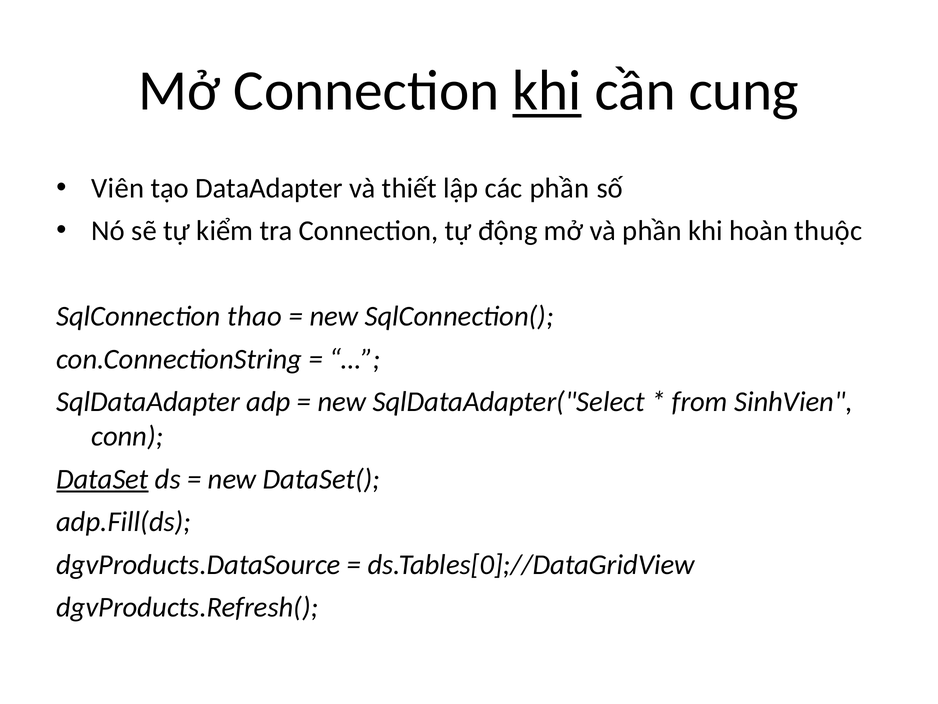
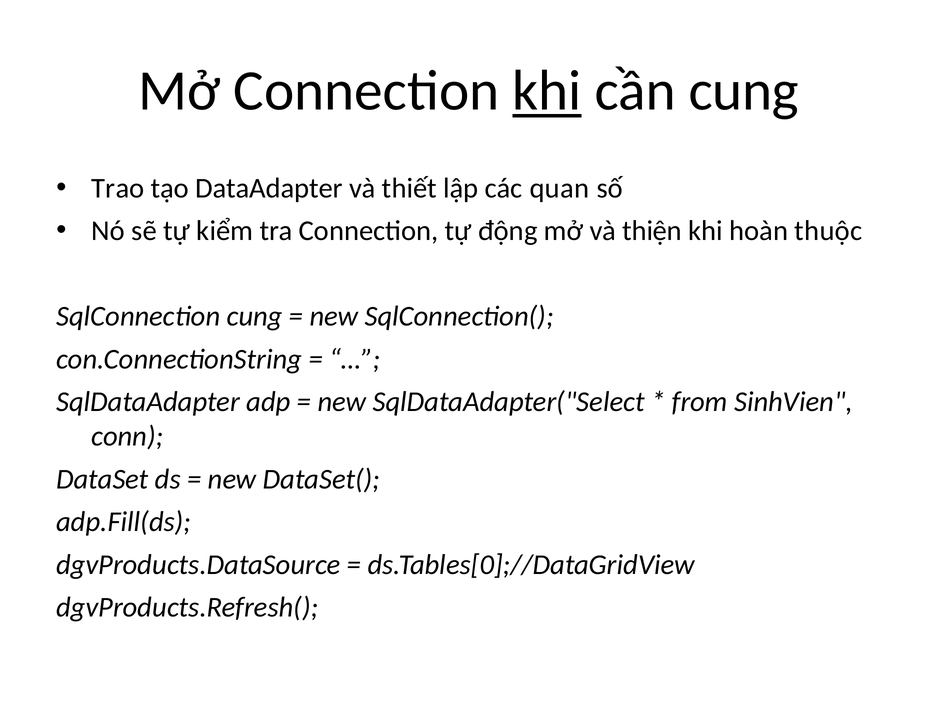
Viên: Viên -> Trao
các phần: phần -> quan
và phần: phần -> thiện
SqlConnection thao: thao -> cung
DataSet underline: present -> none
